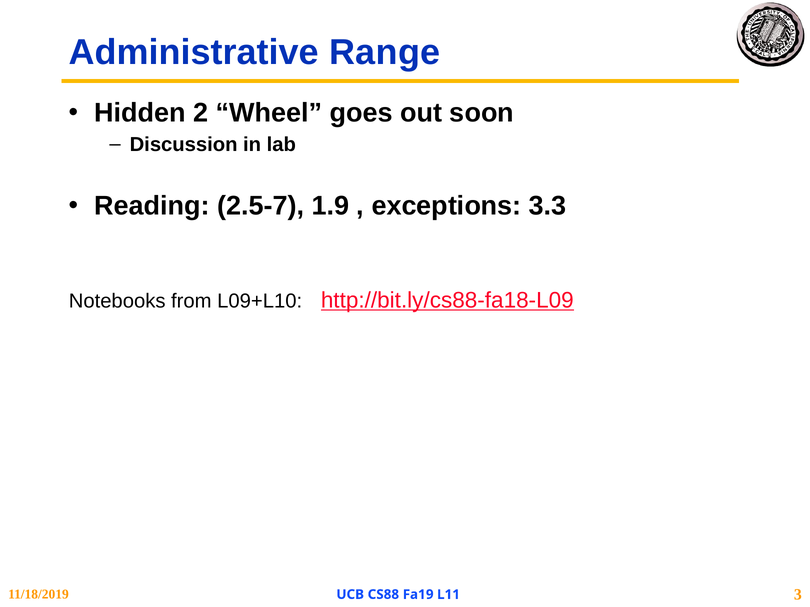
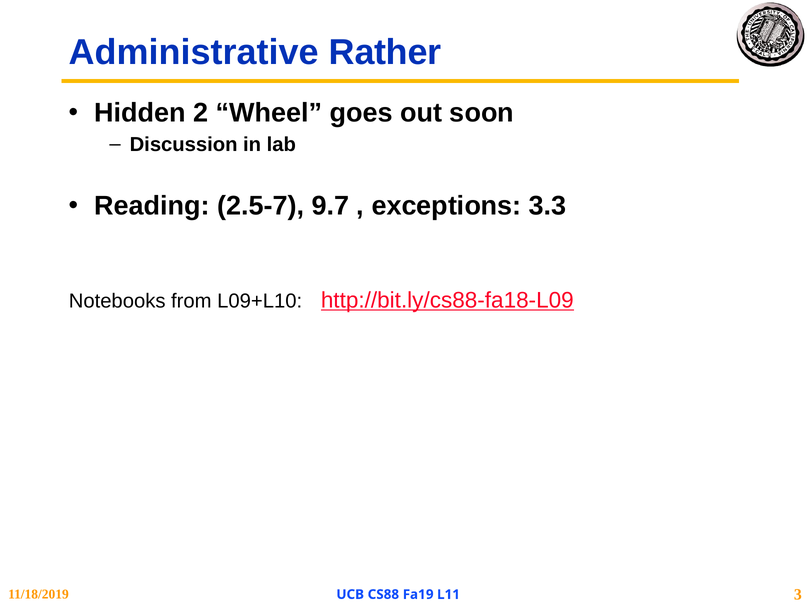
Range: Range -> Rather
1.9: 1.9 -> 9.7
